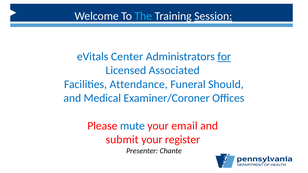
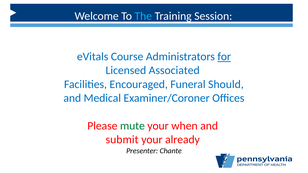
Session underline: present -> none
Center: Center -> Course
Attendance: Attendance -> Encouraged
mute colour: blue -> green
email: email -> when
register: register -> already
